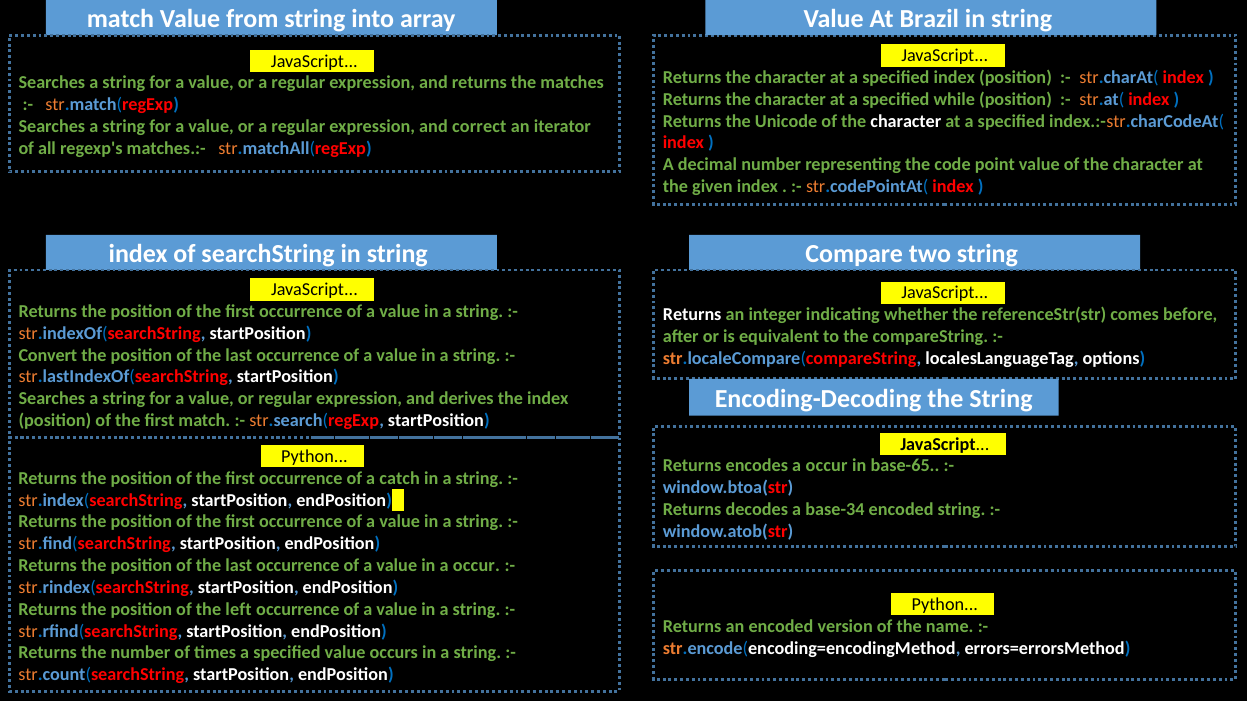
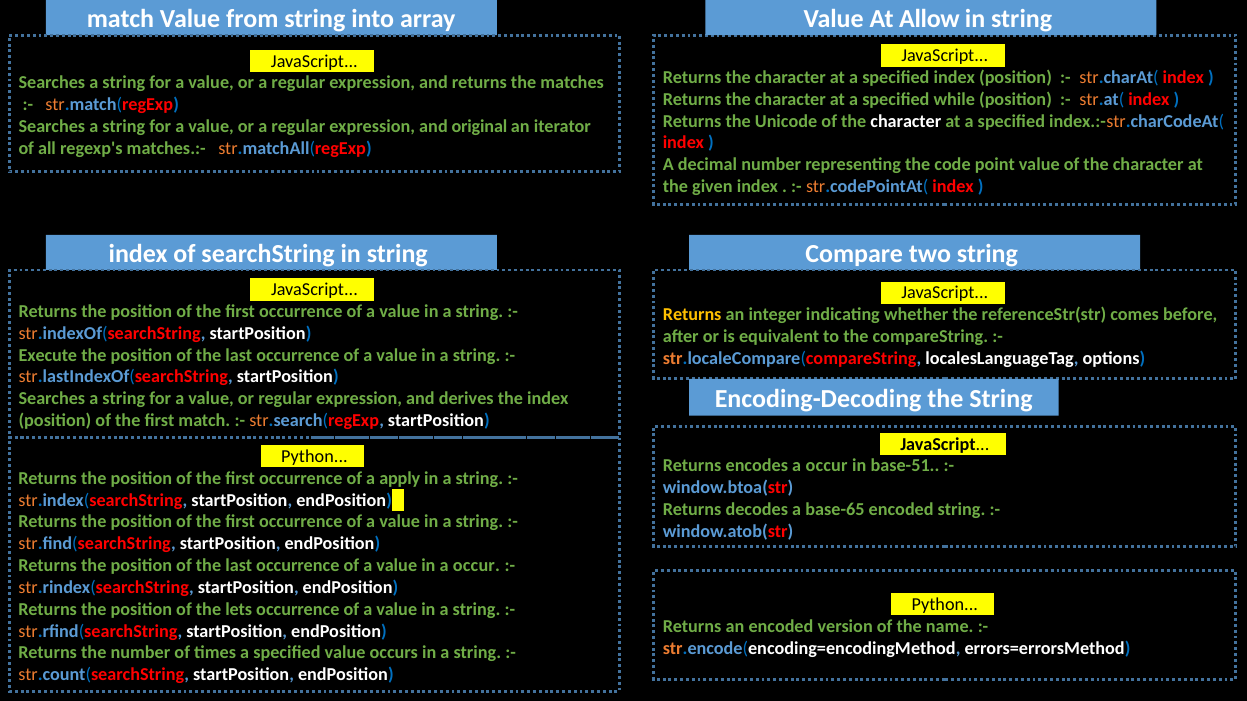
Brazil: Brazil -> Allow
correct: correct -> original
Returns at (692, 315) colour: white -> yellow
Convert: Convert -> Execute
base-65: base-65 -> base-51
catch: catch -> apply
base-34: base-34 -> base-65
left: left -> lets
